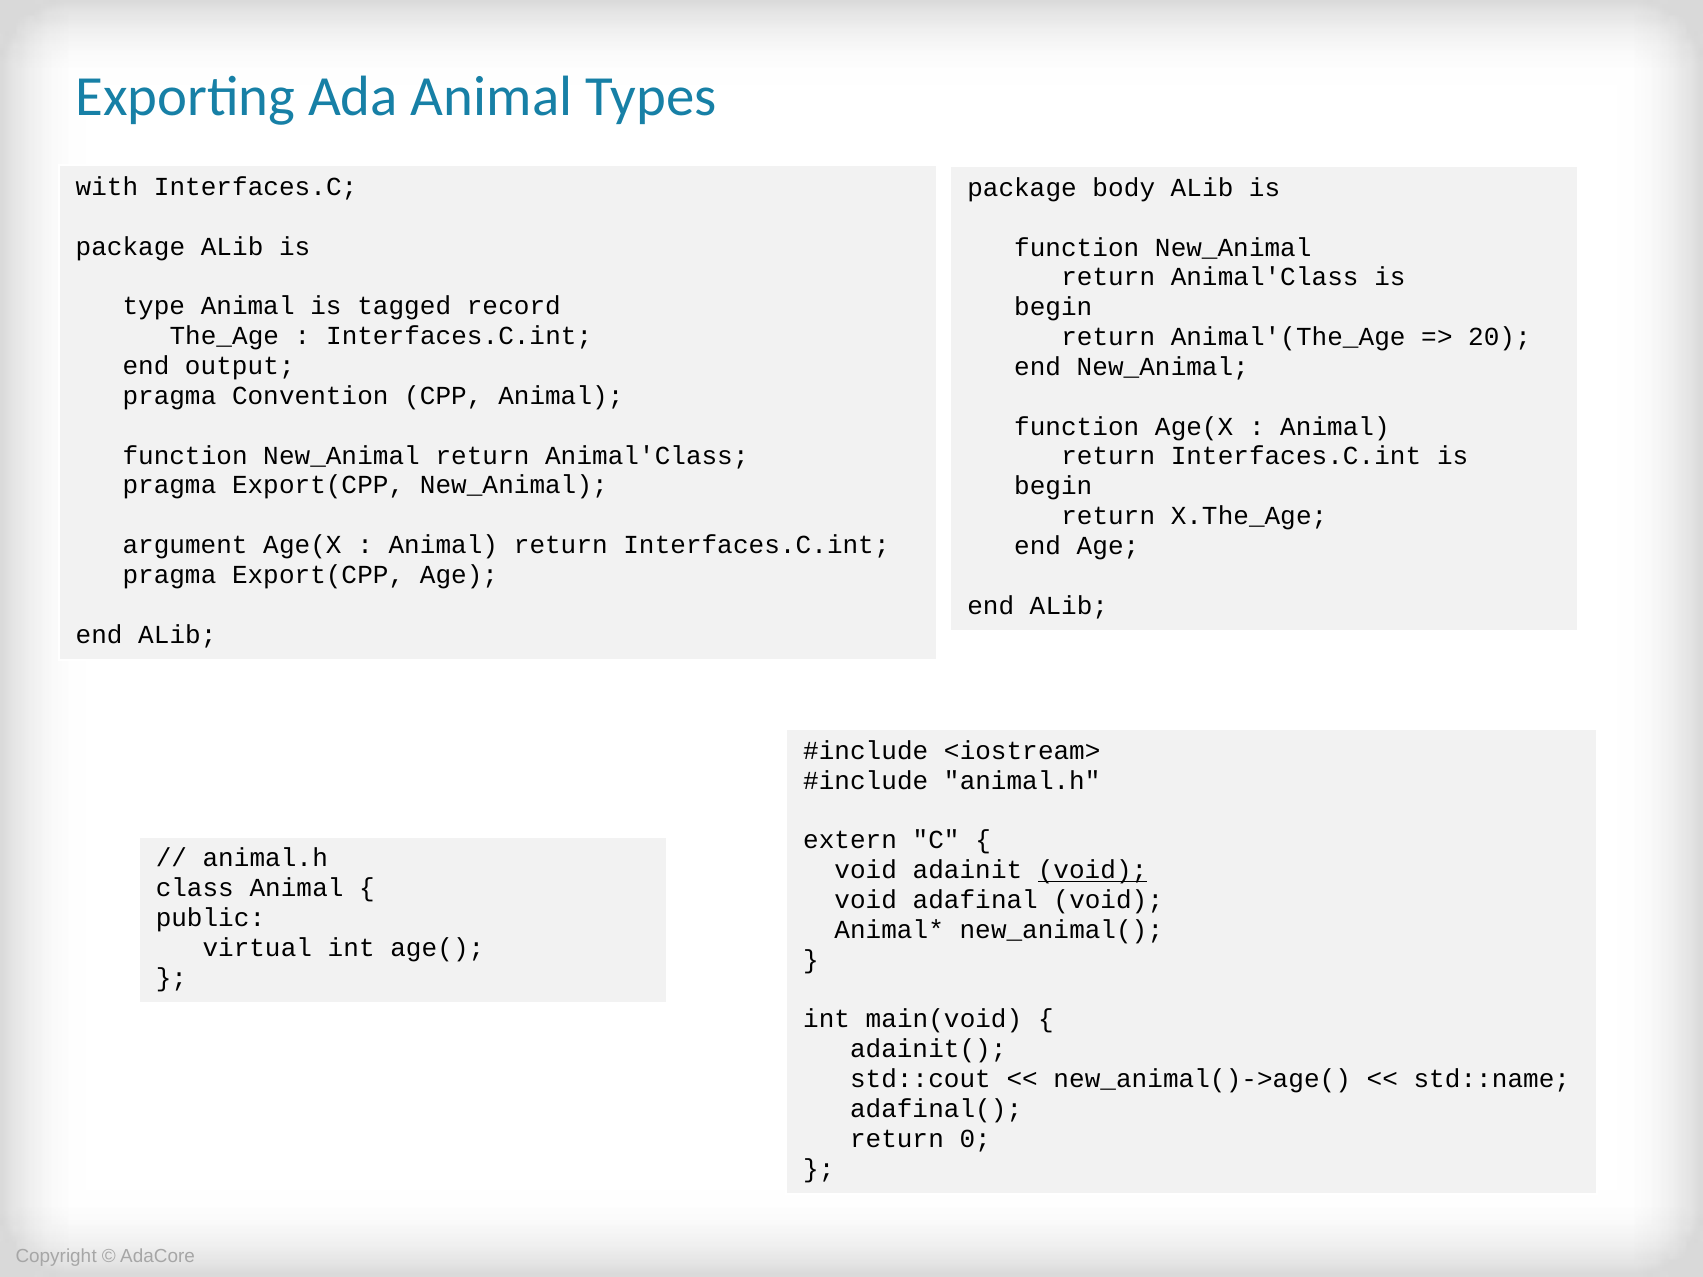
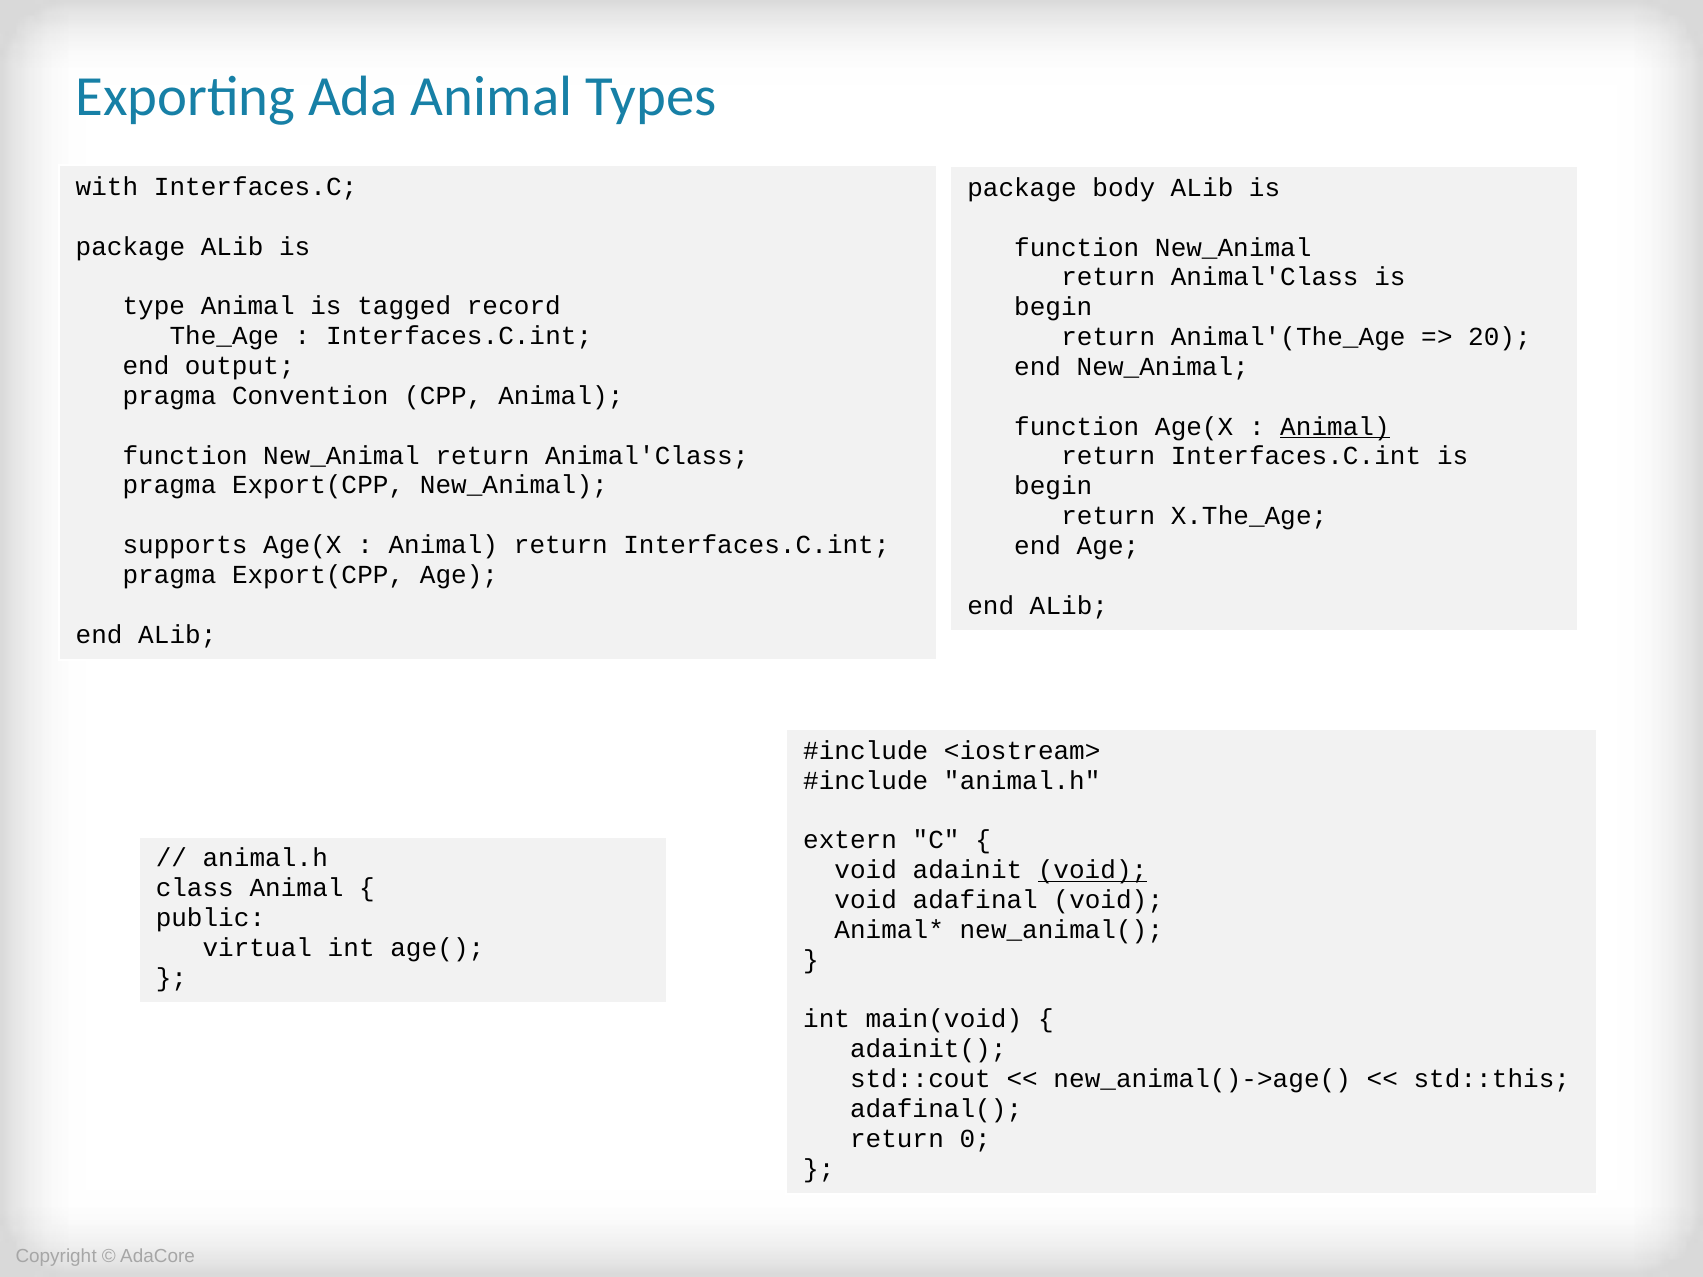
Animal at (1335, 427) underline: none -> present
argument: argument -> supports
std::name: std::name -> std::this
